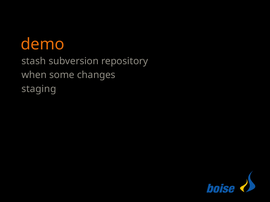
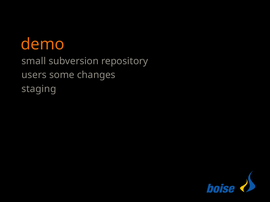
stash: stash -> small
when: when -> users
